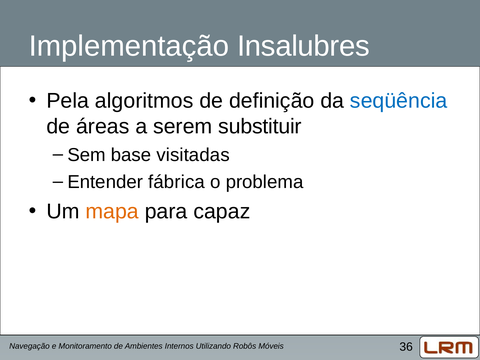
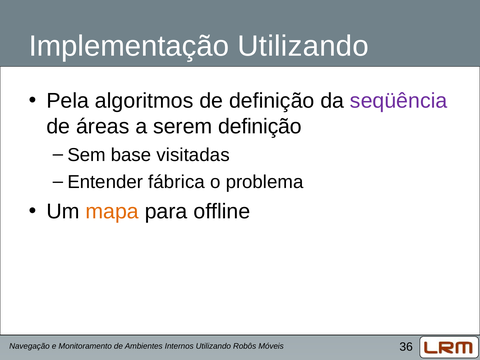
Implementação Insalubres: Insalubres -> Utilizando
seqüência colour: blue -> purple
serem substituir: substituir -> definição
capaz: capaz -> offline
